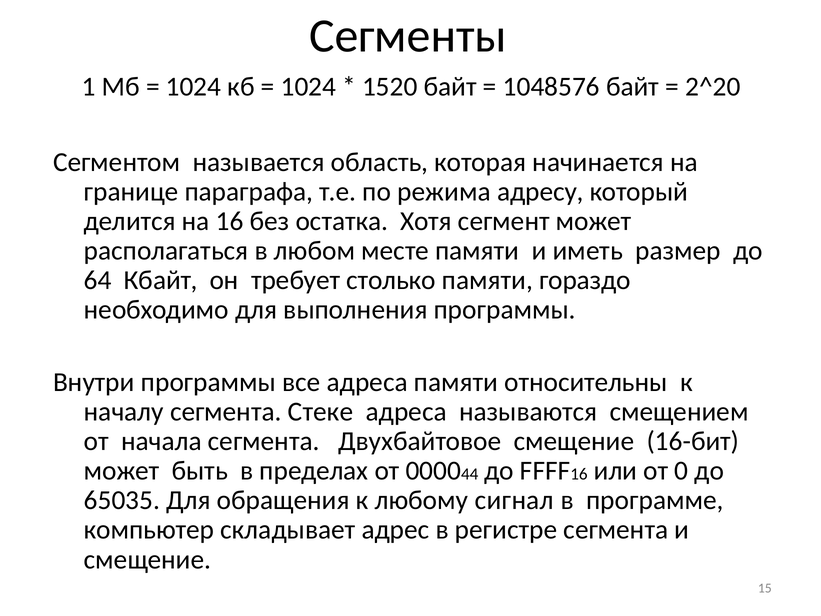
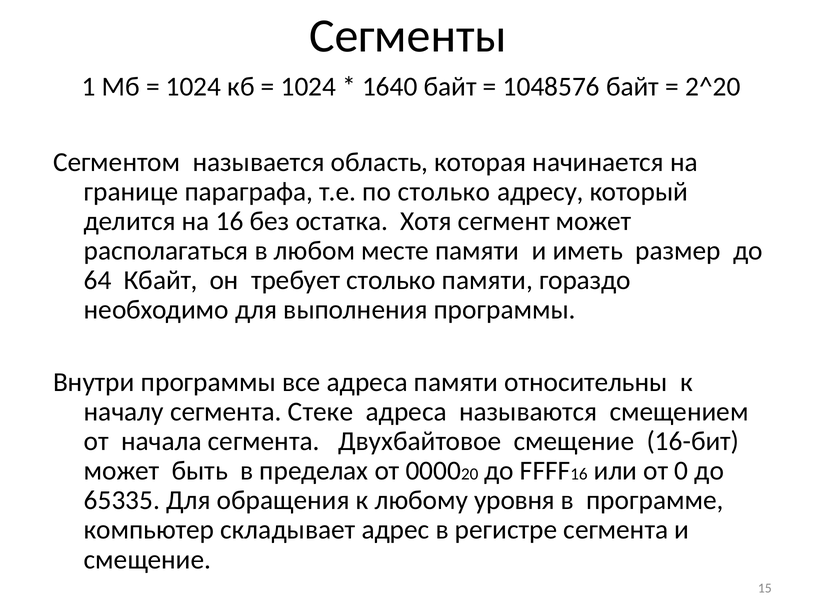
1520: 1520 -> 1640
по режима: режима -> столько
44: 44 -> 20
65035: 65035 -> 65335
сигнал: сигнал -> уровня
